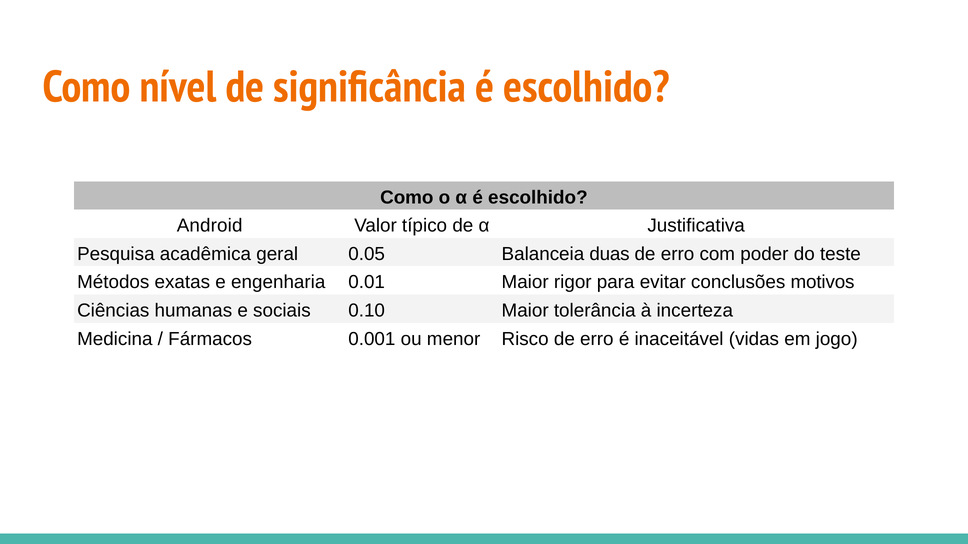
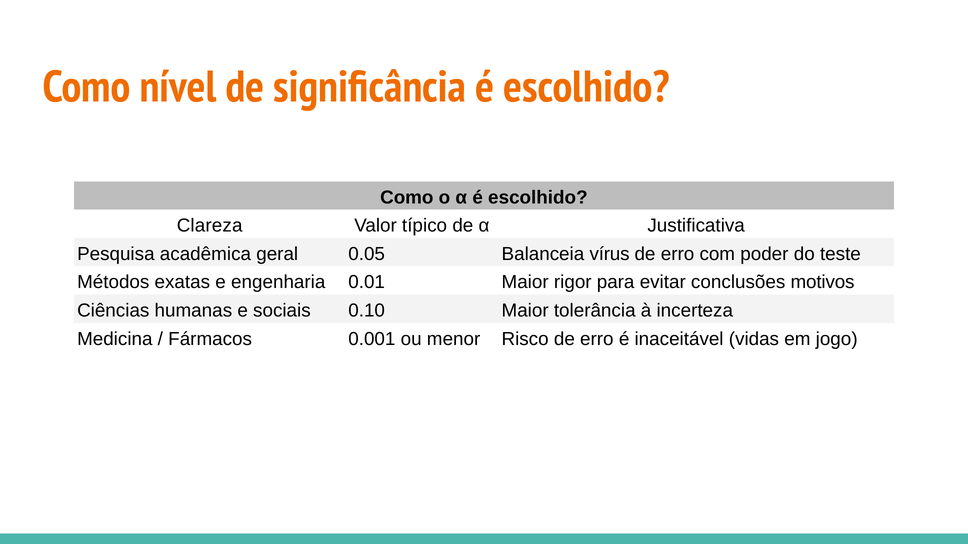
Android: Android -> Clareza
duas: duas -> vírus
